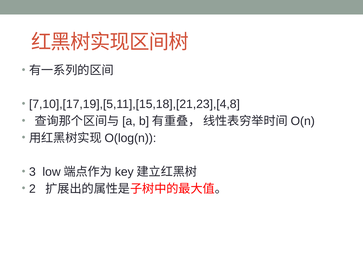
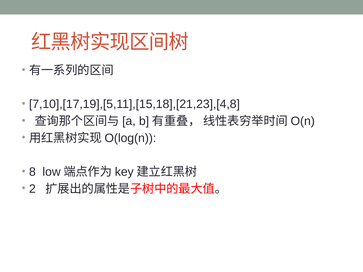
3: 3 -> 8
